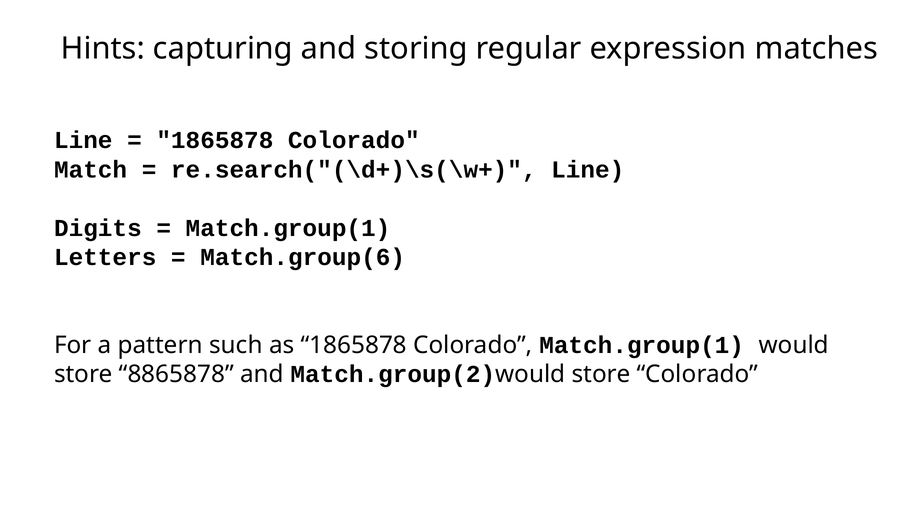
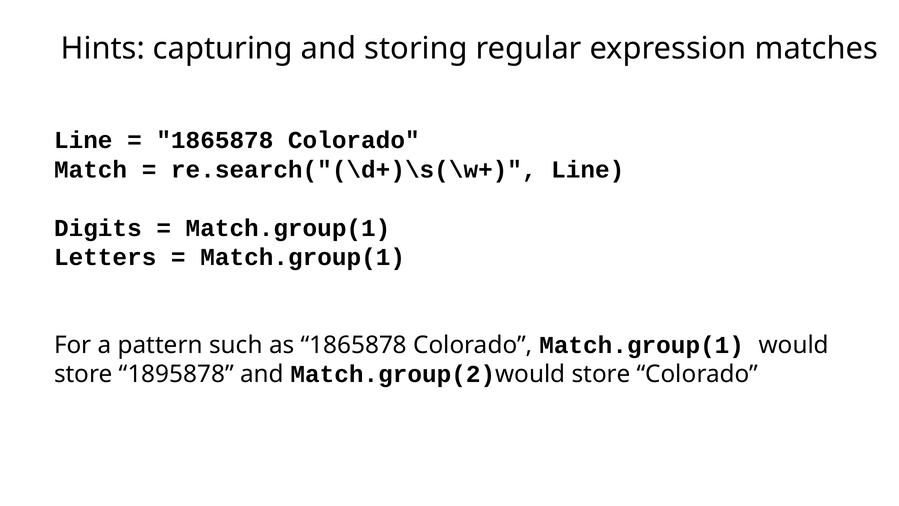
Match.group(6 at (303, 257): Match.group(6 -> Match.group(1
8865878: 8865878 -> 1895878
